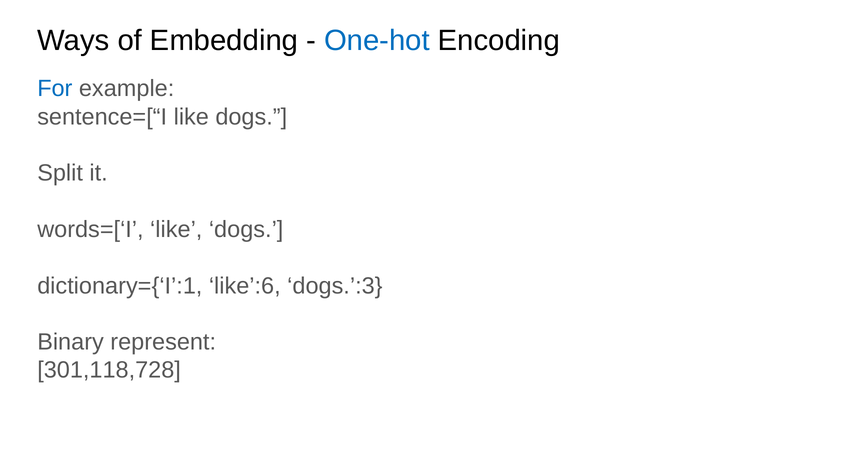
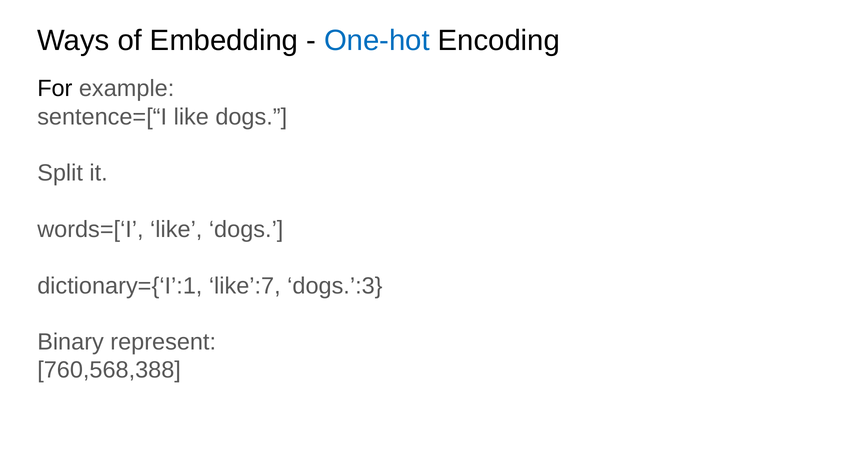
For colour: blue -> black
like’:6: like’:6 -> like’:7
301,118,728: 301,118,728 -> 760,568,388
